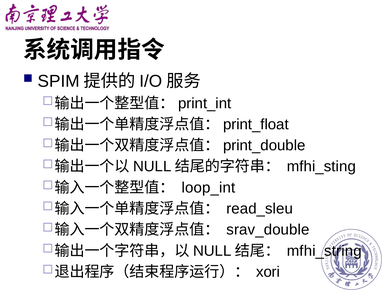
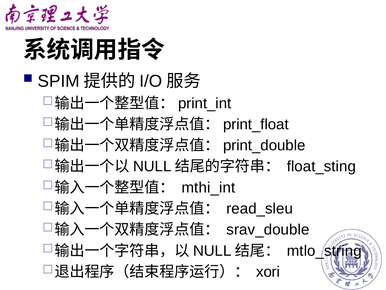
mfhi_sting: mfhi_sting -> float_sting
loop_int: loop_int -> mthi_int
mfhi_string: mfhi_string -> mtlo_string
